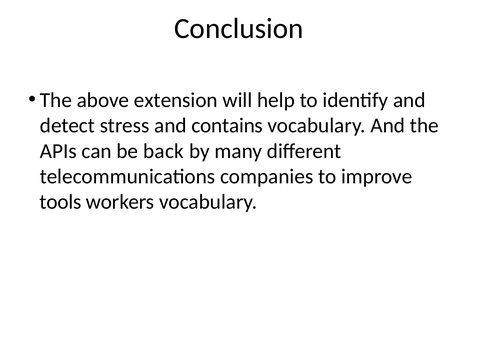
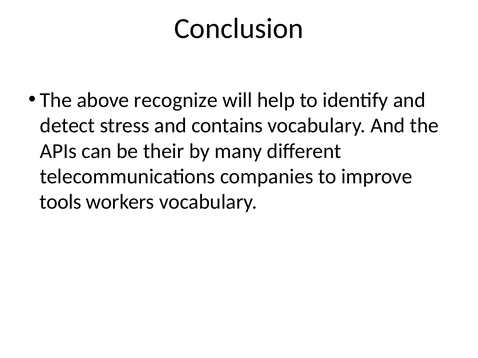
extension: extension -> recognize
back: back -> their
